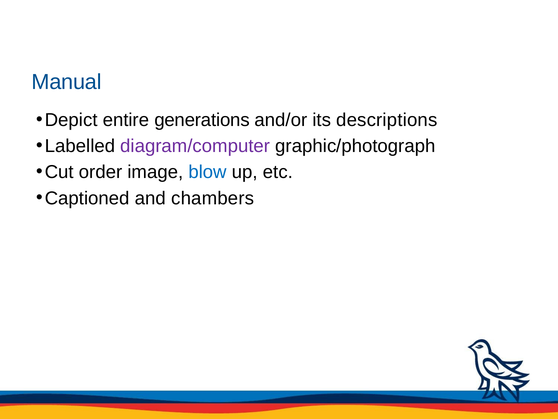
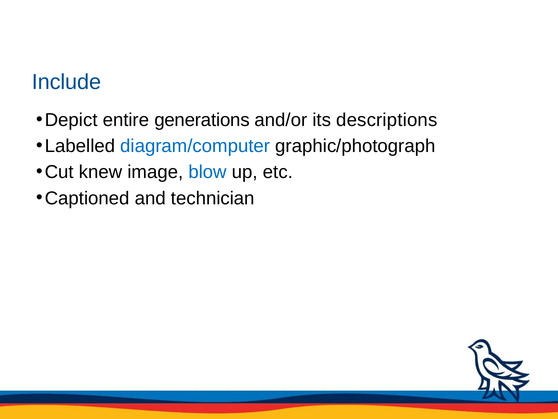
Manual: Manual -> Include
diagram/computer colour: purple -> blue
order: order -> knew
chambers: chambers -> technician
